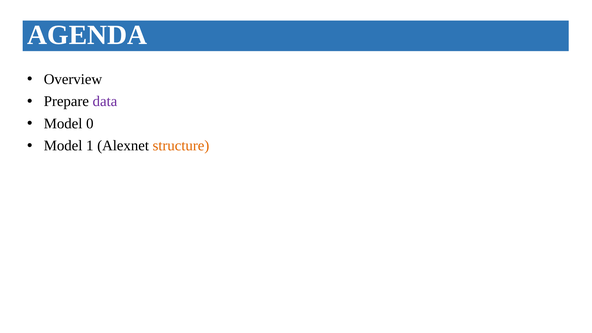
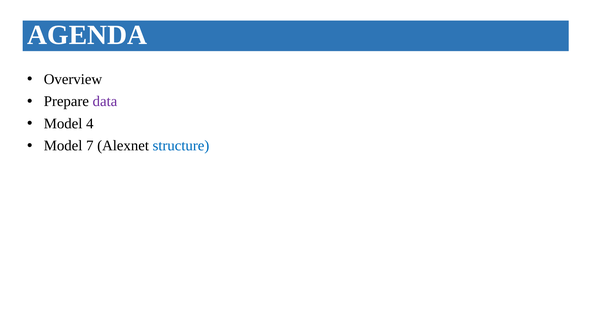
0: 0 -> 4
1: 1 -> 7
structure colour: orange -> blue
